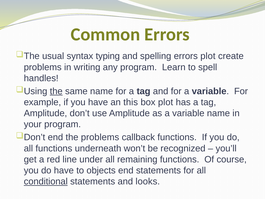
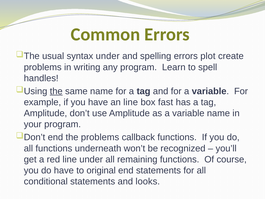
syntax typing: typing -> under
an this: this -> line
box plot: plot -> fast
objects: objects -> original
conditional underline: present -> none
